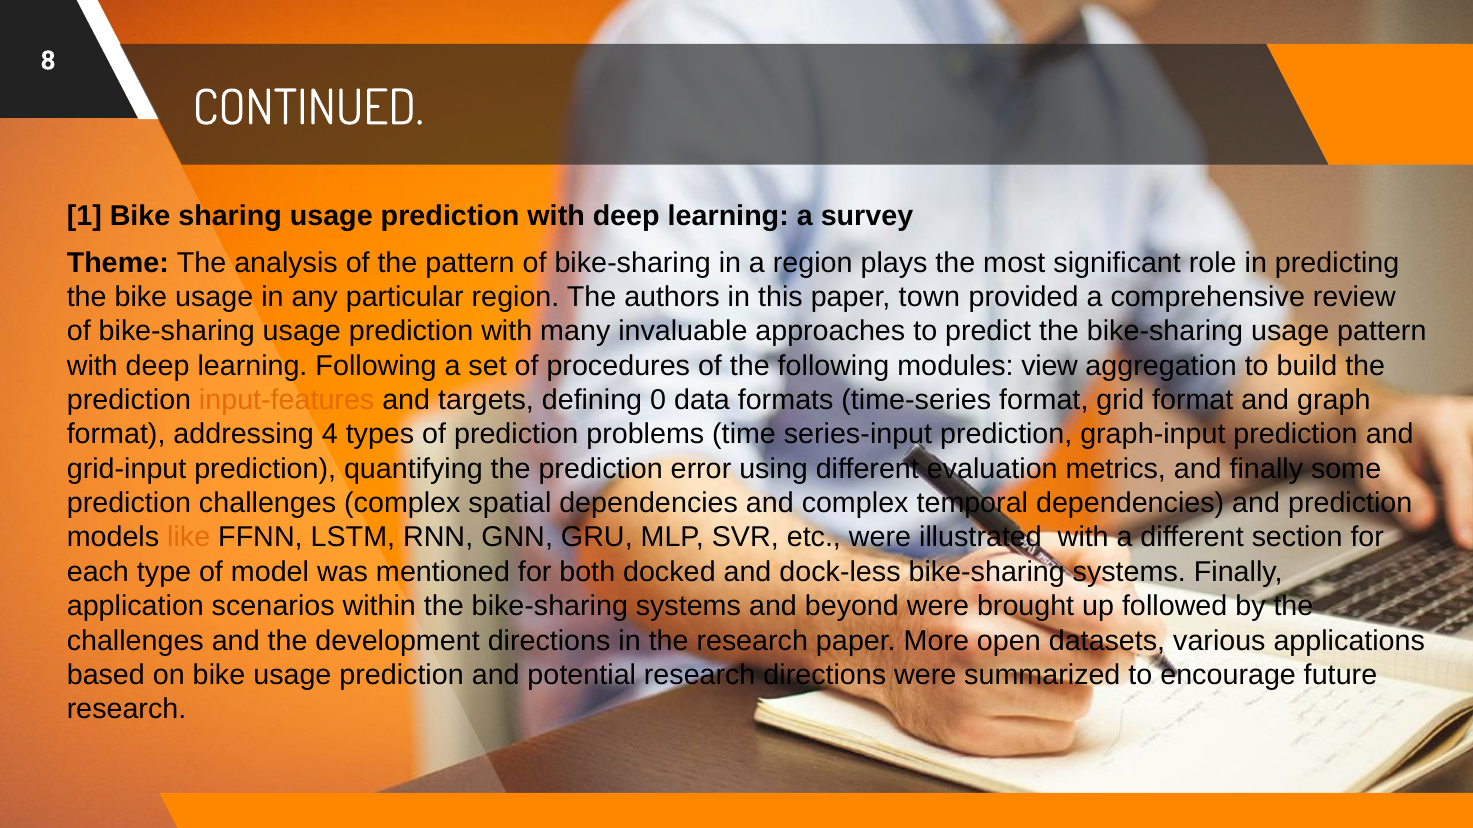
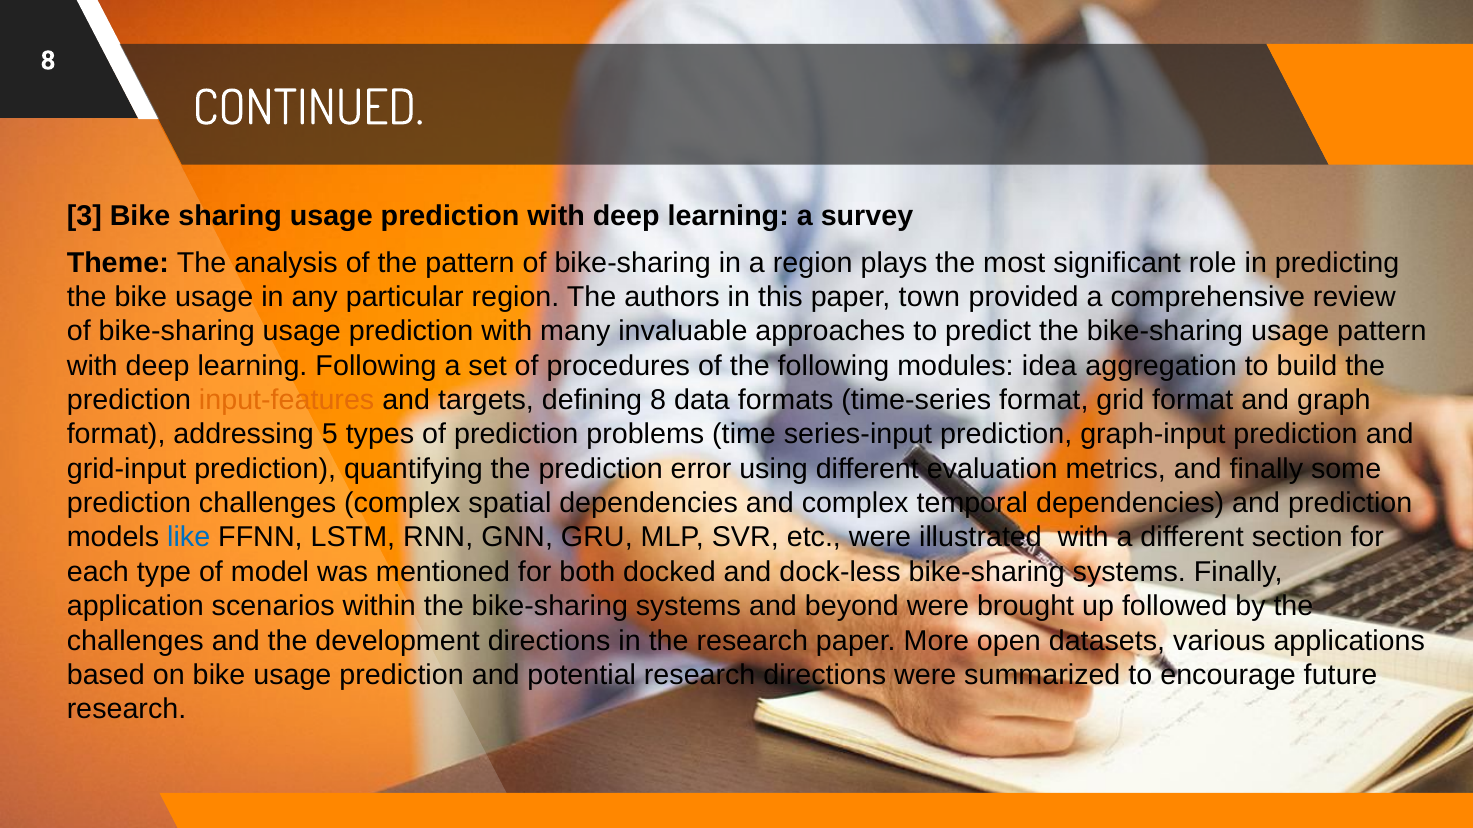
1: 1 -> 3
view: view -> idea
defining 0: 0 -> 8
4: 4 -> 5
like colour: orange -> blue
